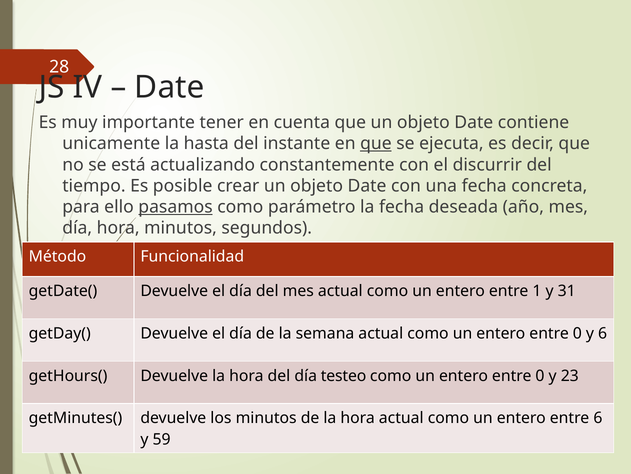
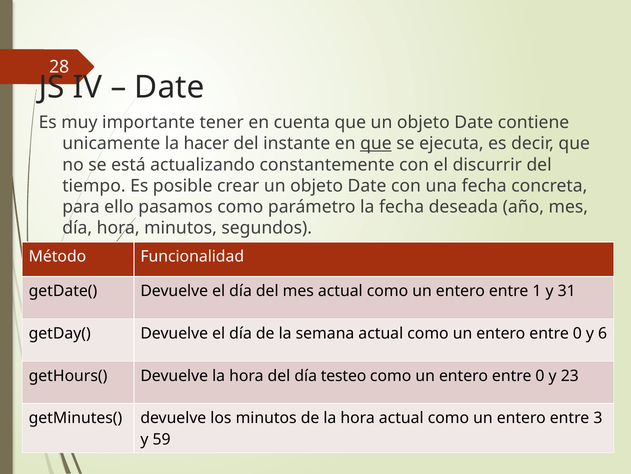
hasta: hasta -> hacer
pasamos underline: present -> none
entre 6: 6 -> 3
